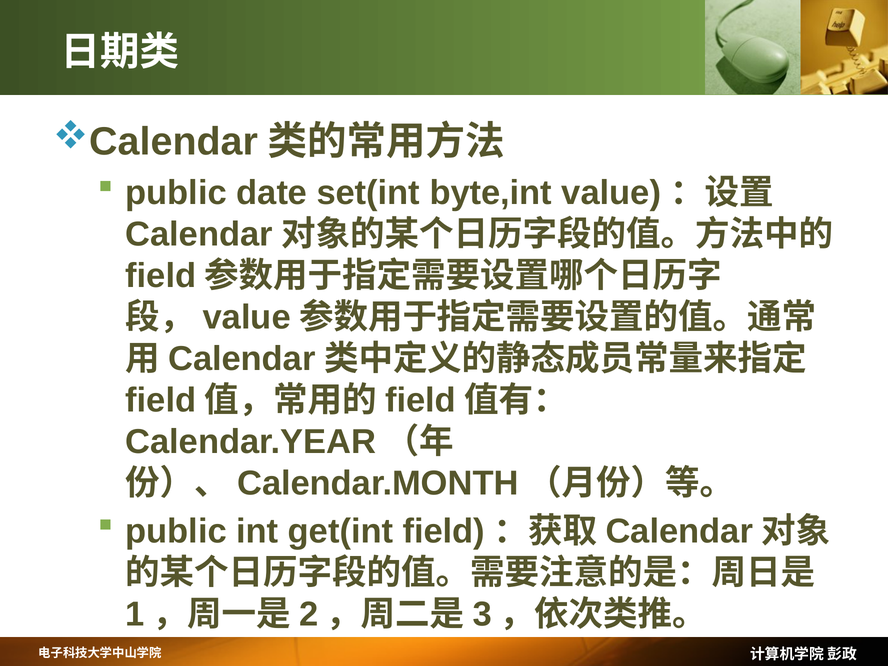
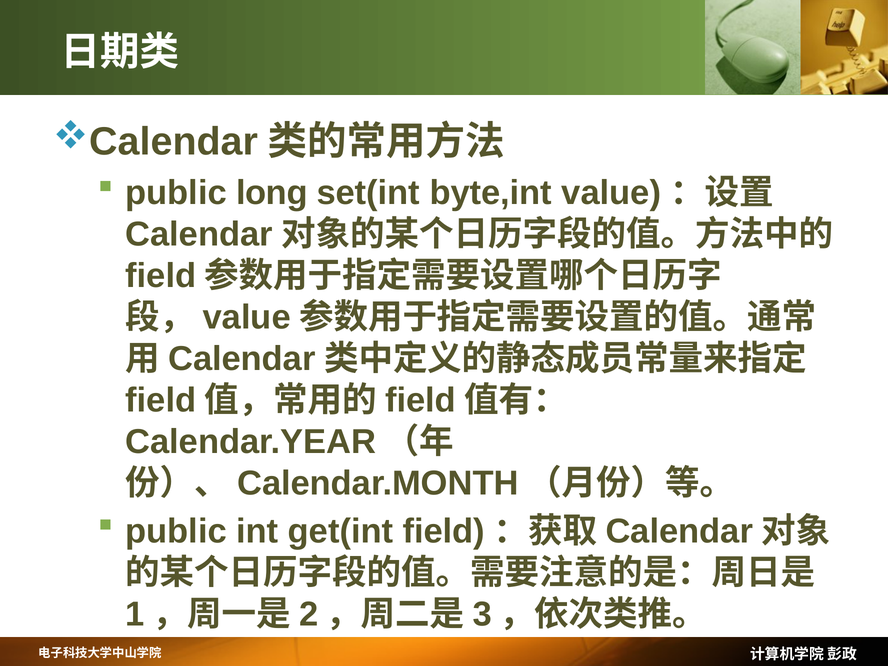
date: date -> long
